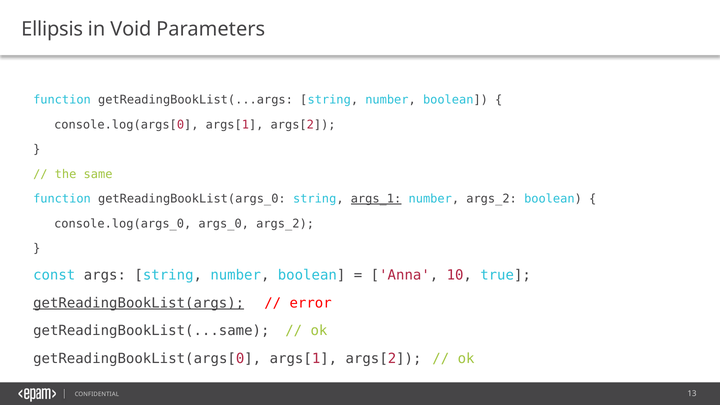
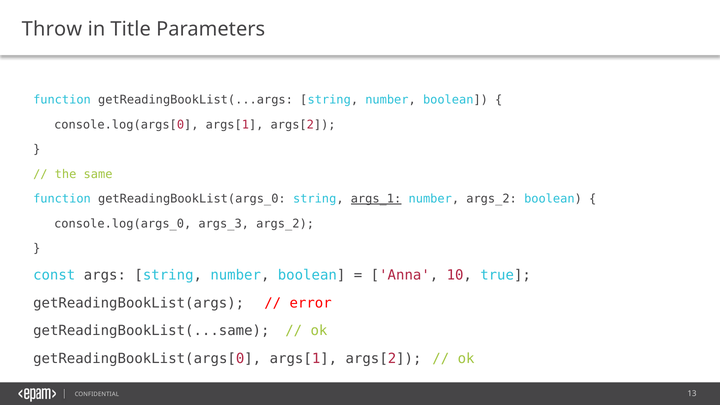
Ellipsis: Ellipsis -> Throw
Void: Void -> Title
args_0: args_0 -> args_3
getReadingBookList(args underline: present -> none
